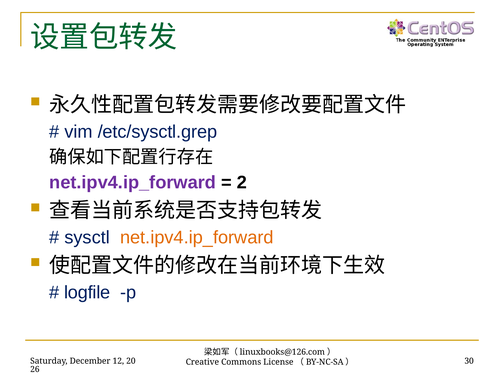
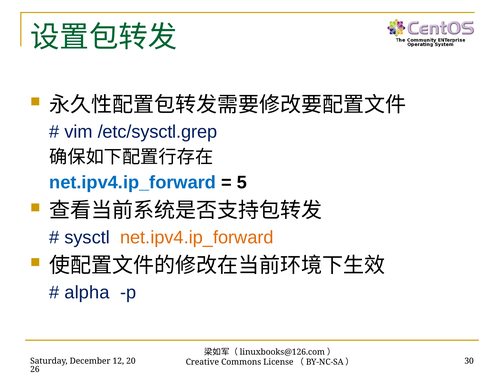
net.ipv4.ip_forward at (133, 183) colour: purple -> blue
2: 2 -> 5
logfile: logfile -> alpha
